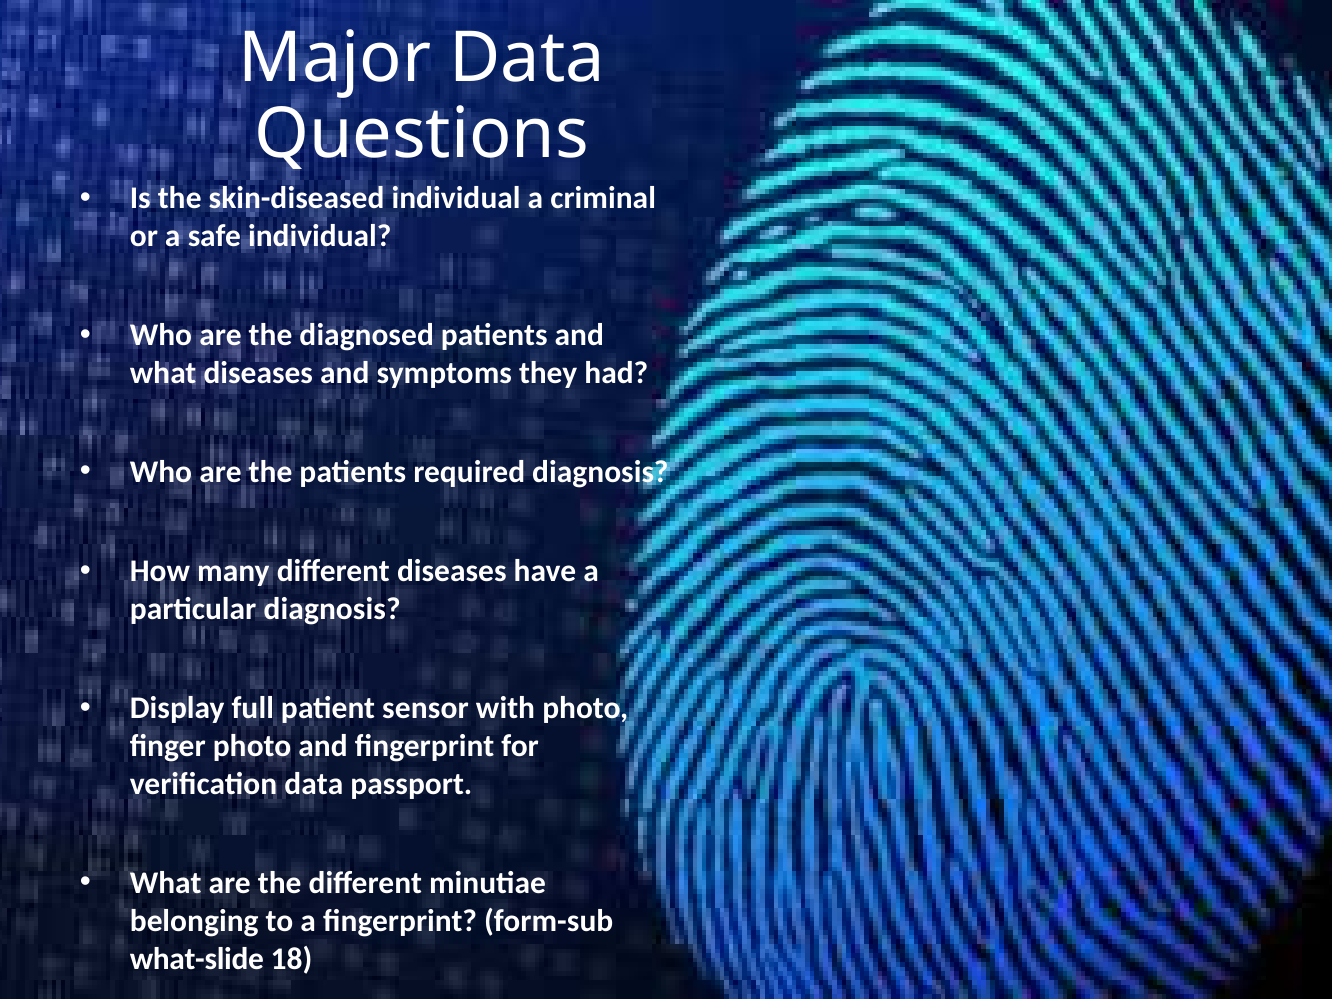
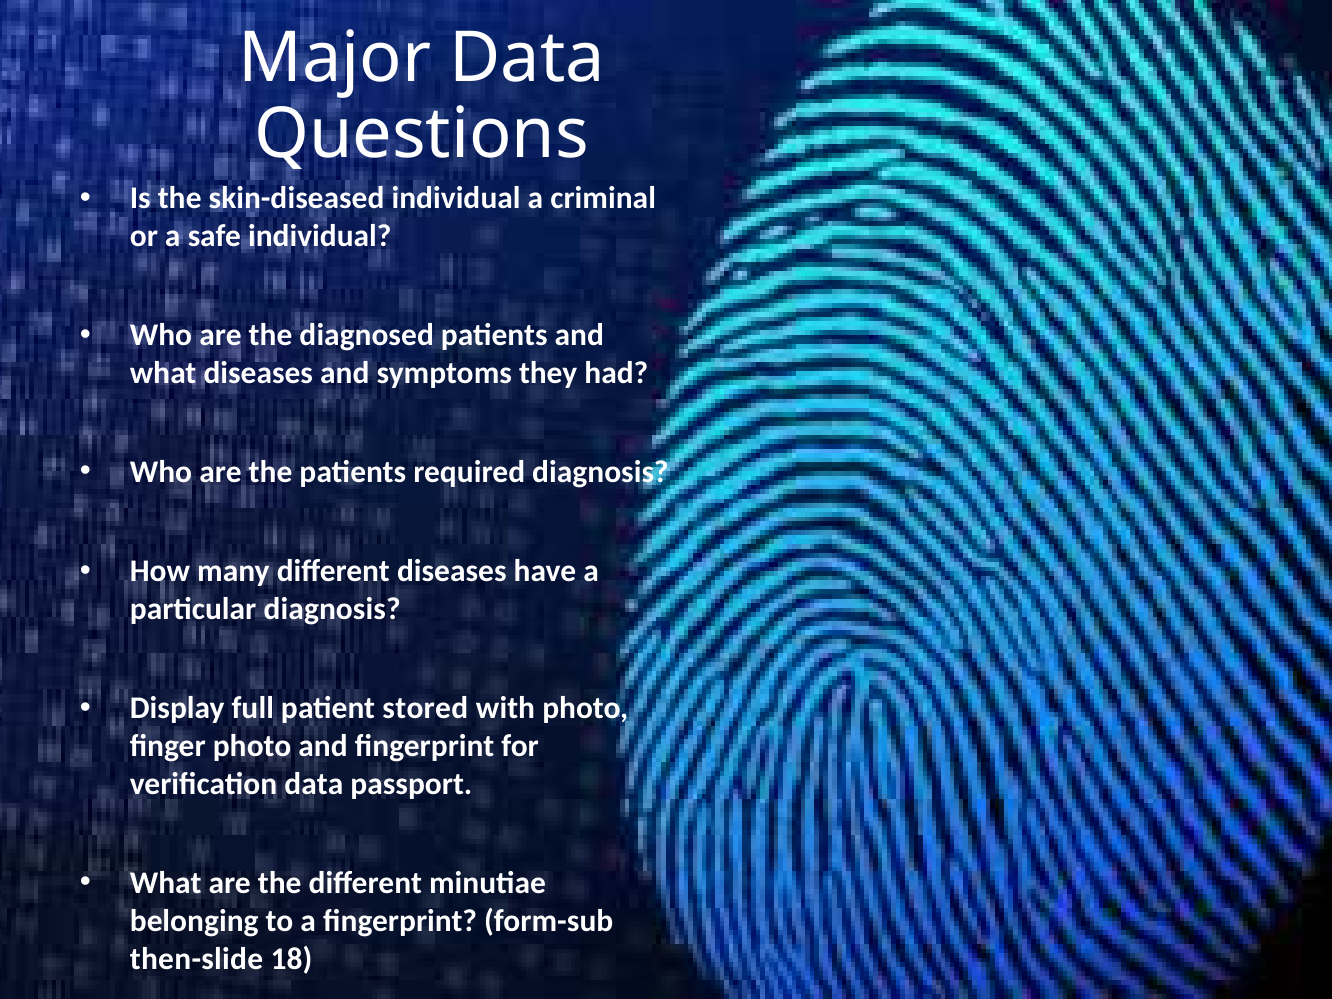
sensor: sensor -> stored
what-slide: what-slide -> then-slide
